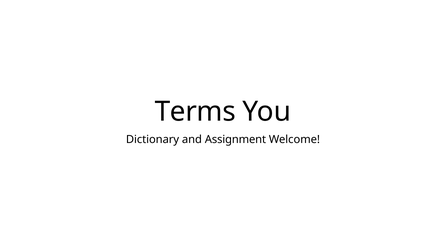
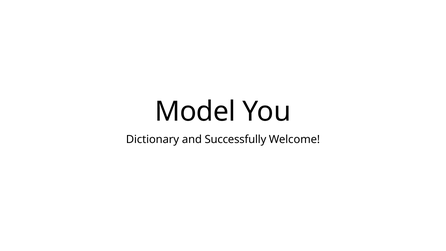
Terms: Terms -> Model
Assignment: Assignment -> Successfully
